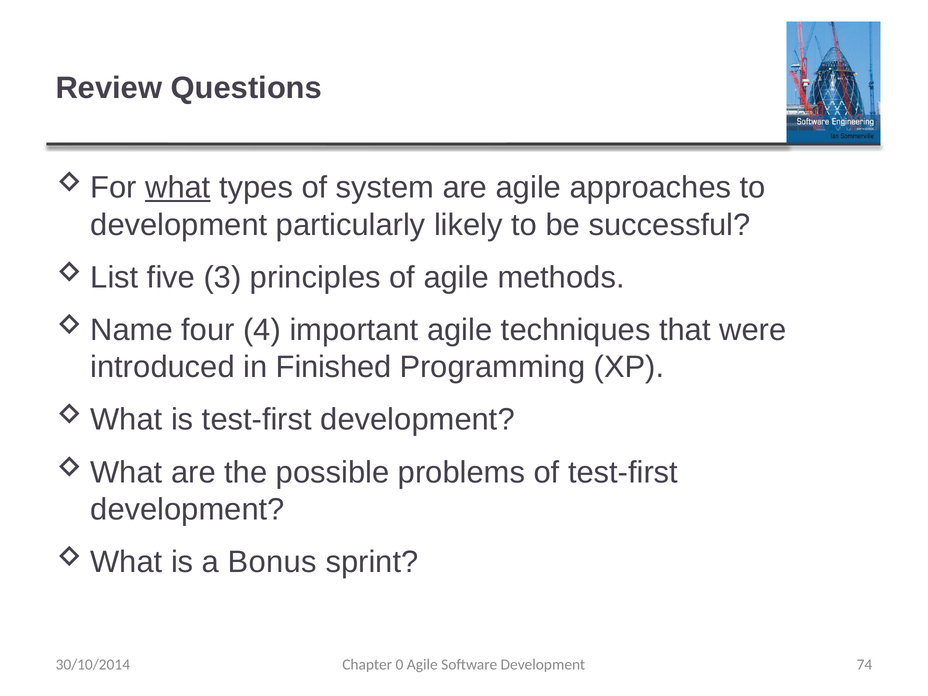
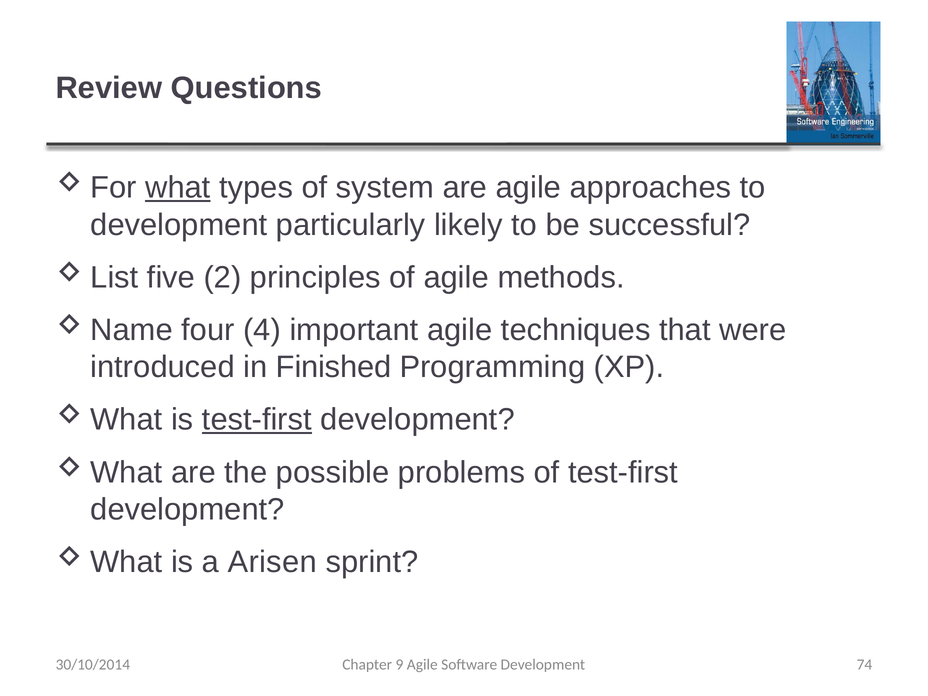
3: 3 -> 2
test-first at (257, 420) underline: none -> present
Bonus: Bonus -> Arisen
0: 0 -> 9
